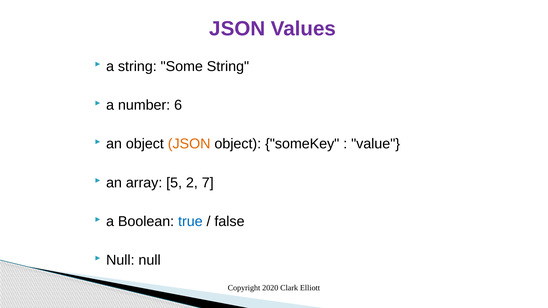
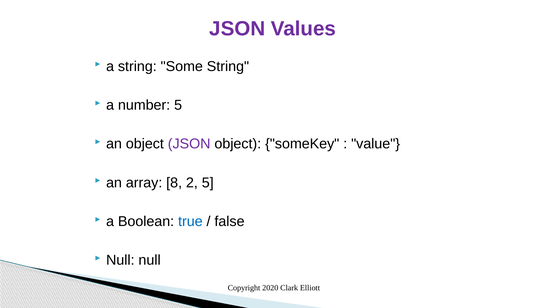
number 6: 6 -> 5
JSON at (189, 144) colour: orange -> purple
5: 5 -> 8
2 7: 7 -> 5
